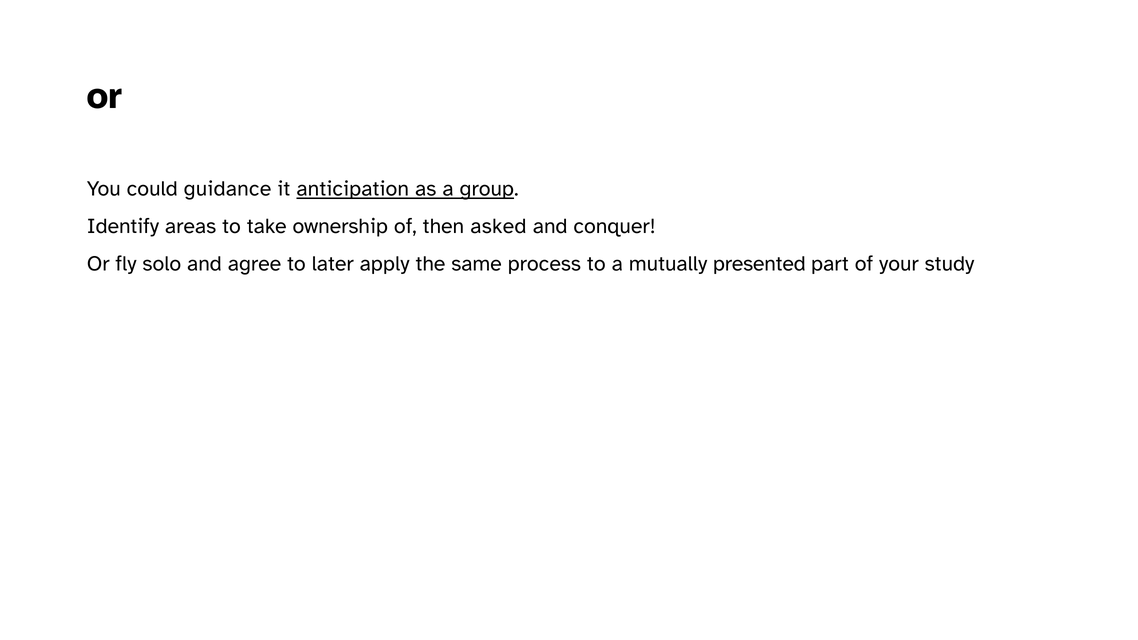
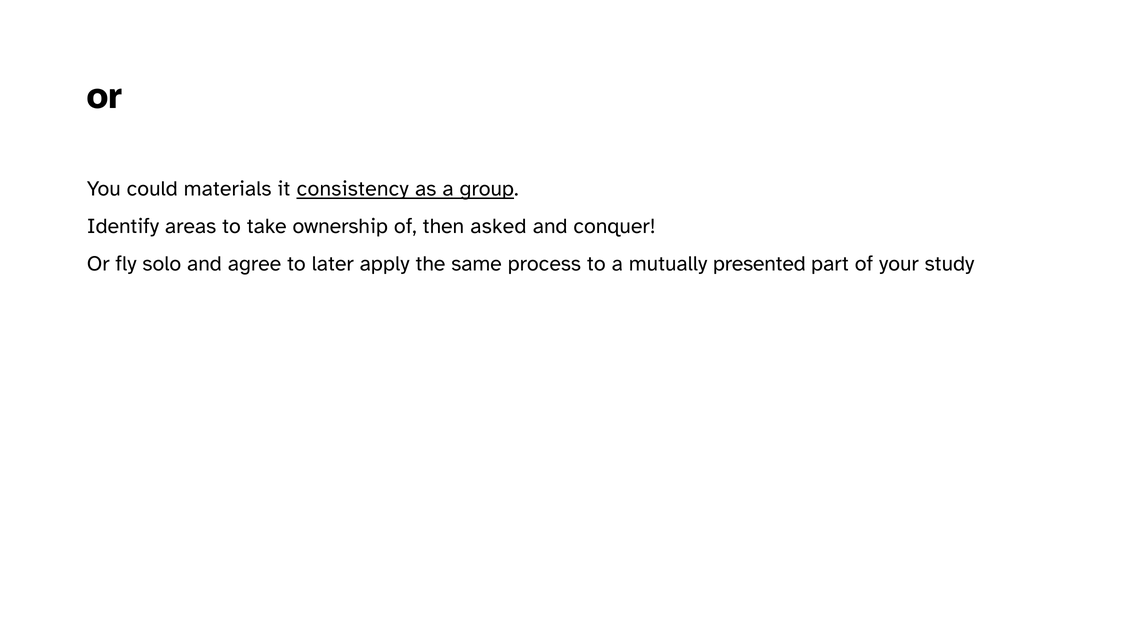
guidance: guidance -> materials
anticipation: anticipation -> consistency
